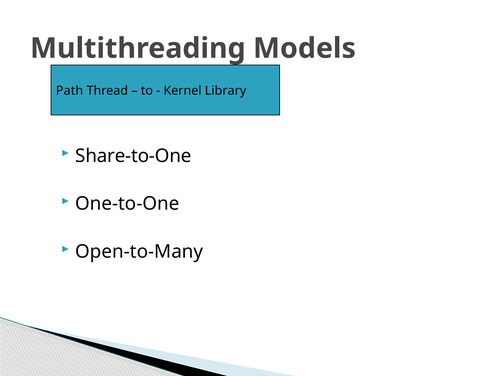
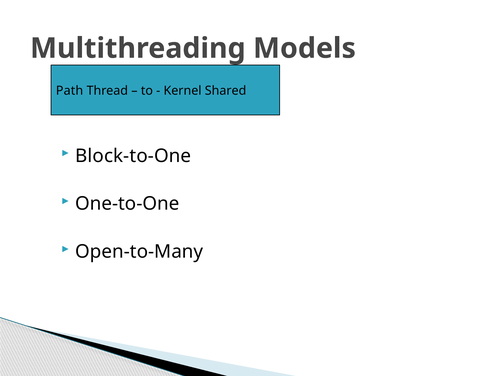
Library: Library -> Shared
Share-to-One: Share-to-One -> Block-to-One
